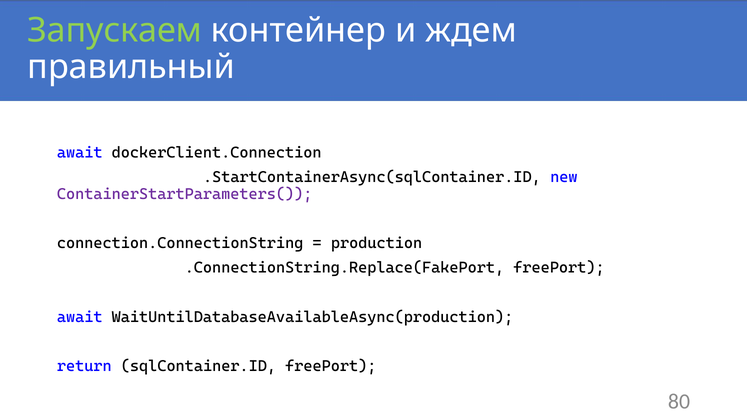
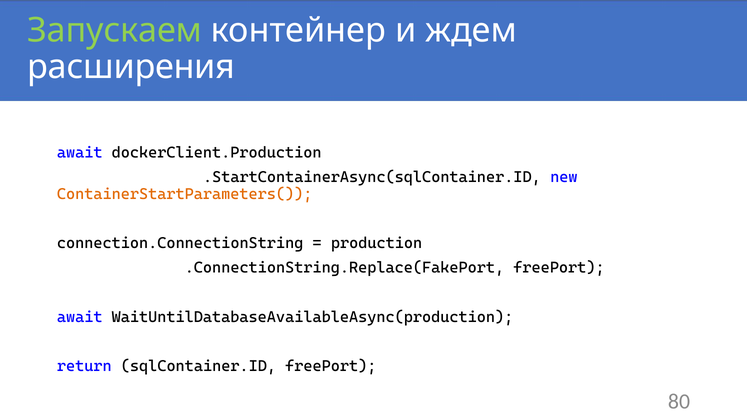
правильный: правильный -> расширения
dockerClient.Connection: dockerClient.Connection -> dockerClient.Production
ContainerStartParameters( colour: purple -> orange
